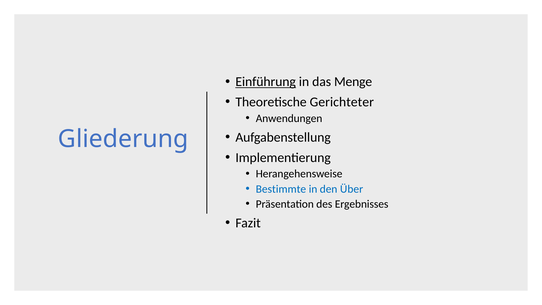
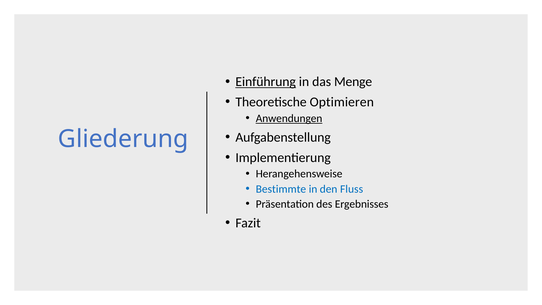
Gerichteter: Gerichteter -> Optimieren
Anwendungen underline: none -> present
Über: Über -> Fluss
